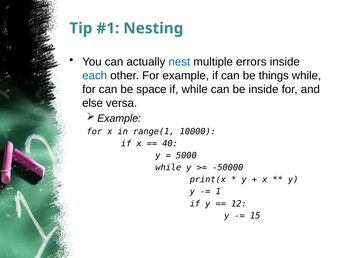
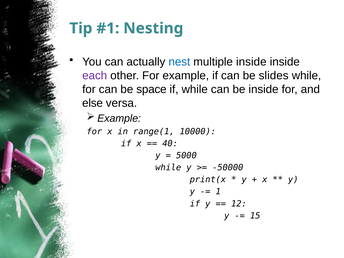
multiple errors: errors -> inside
each colour: blue -> purple
things: things -> slides
